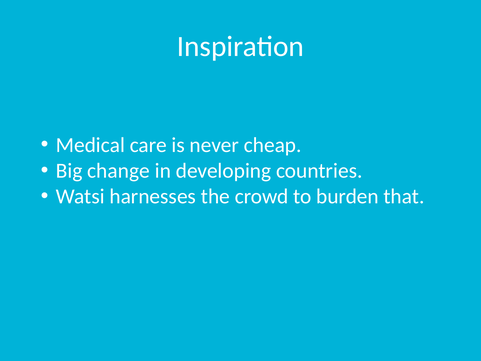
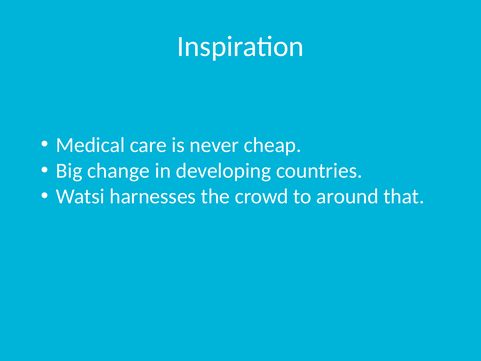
burden: burden -> around
